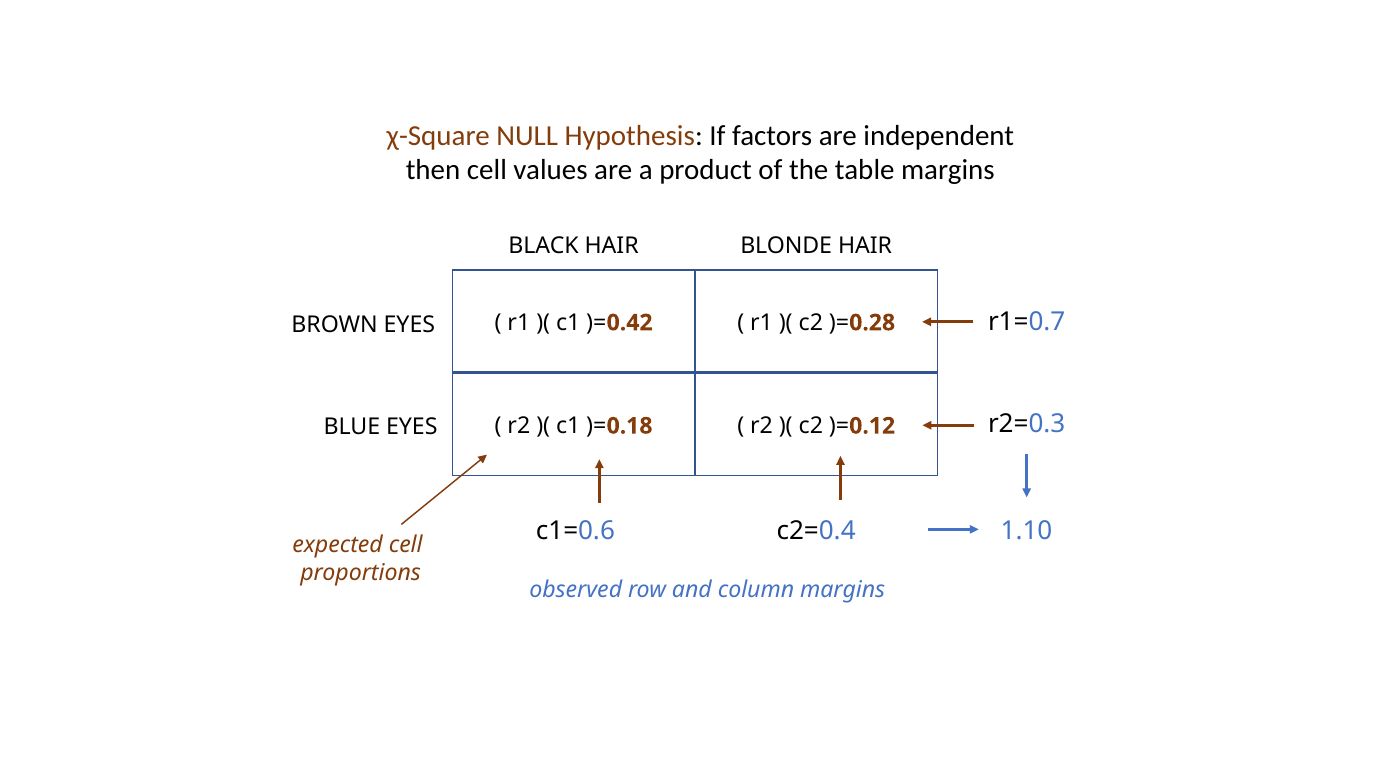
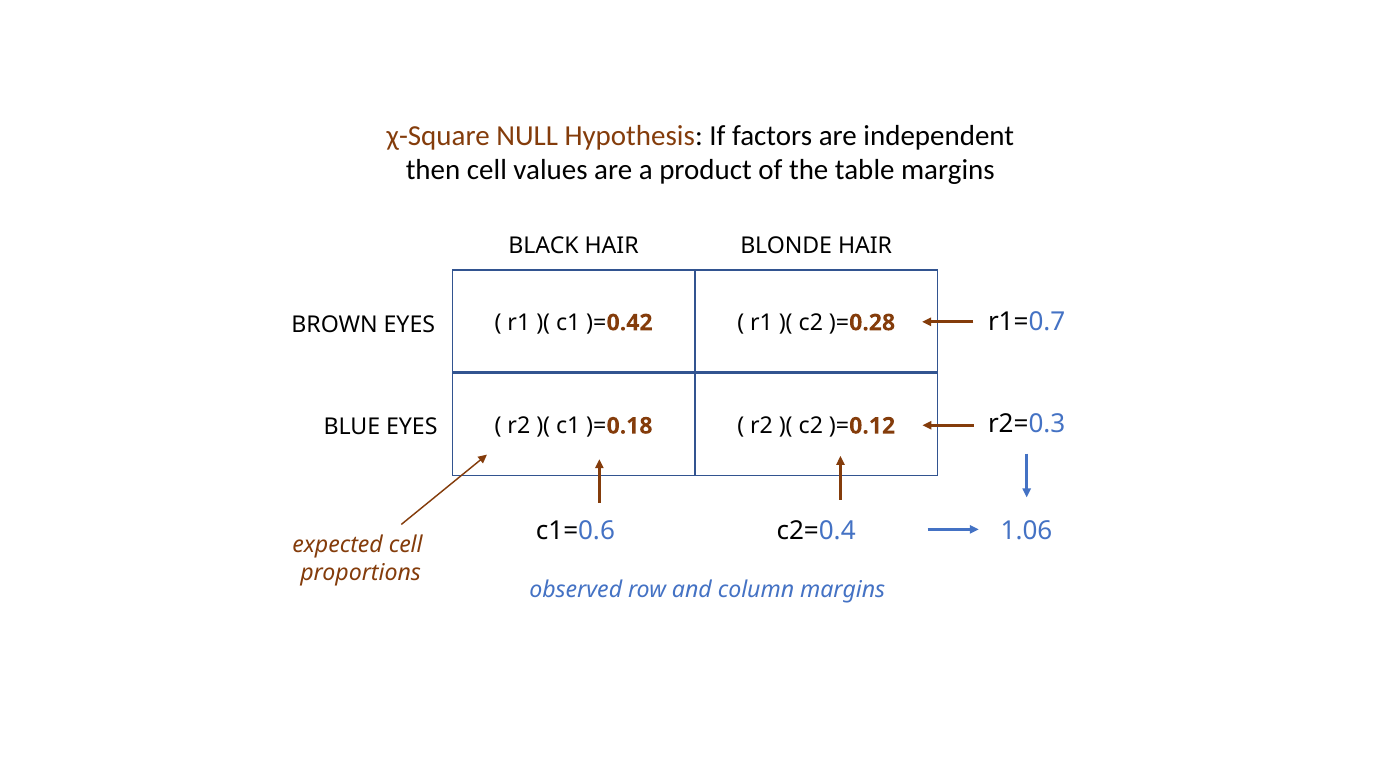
1.10: 1.10 -> 1.06
